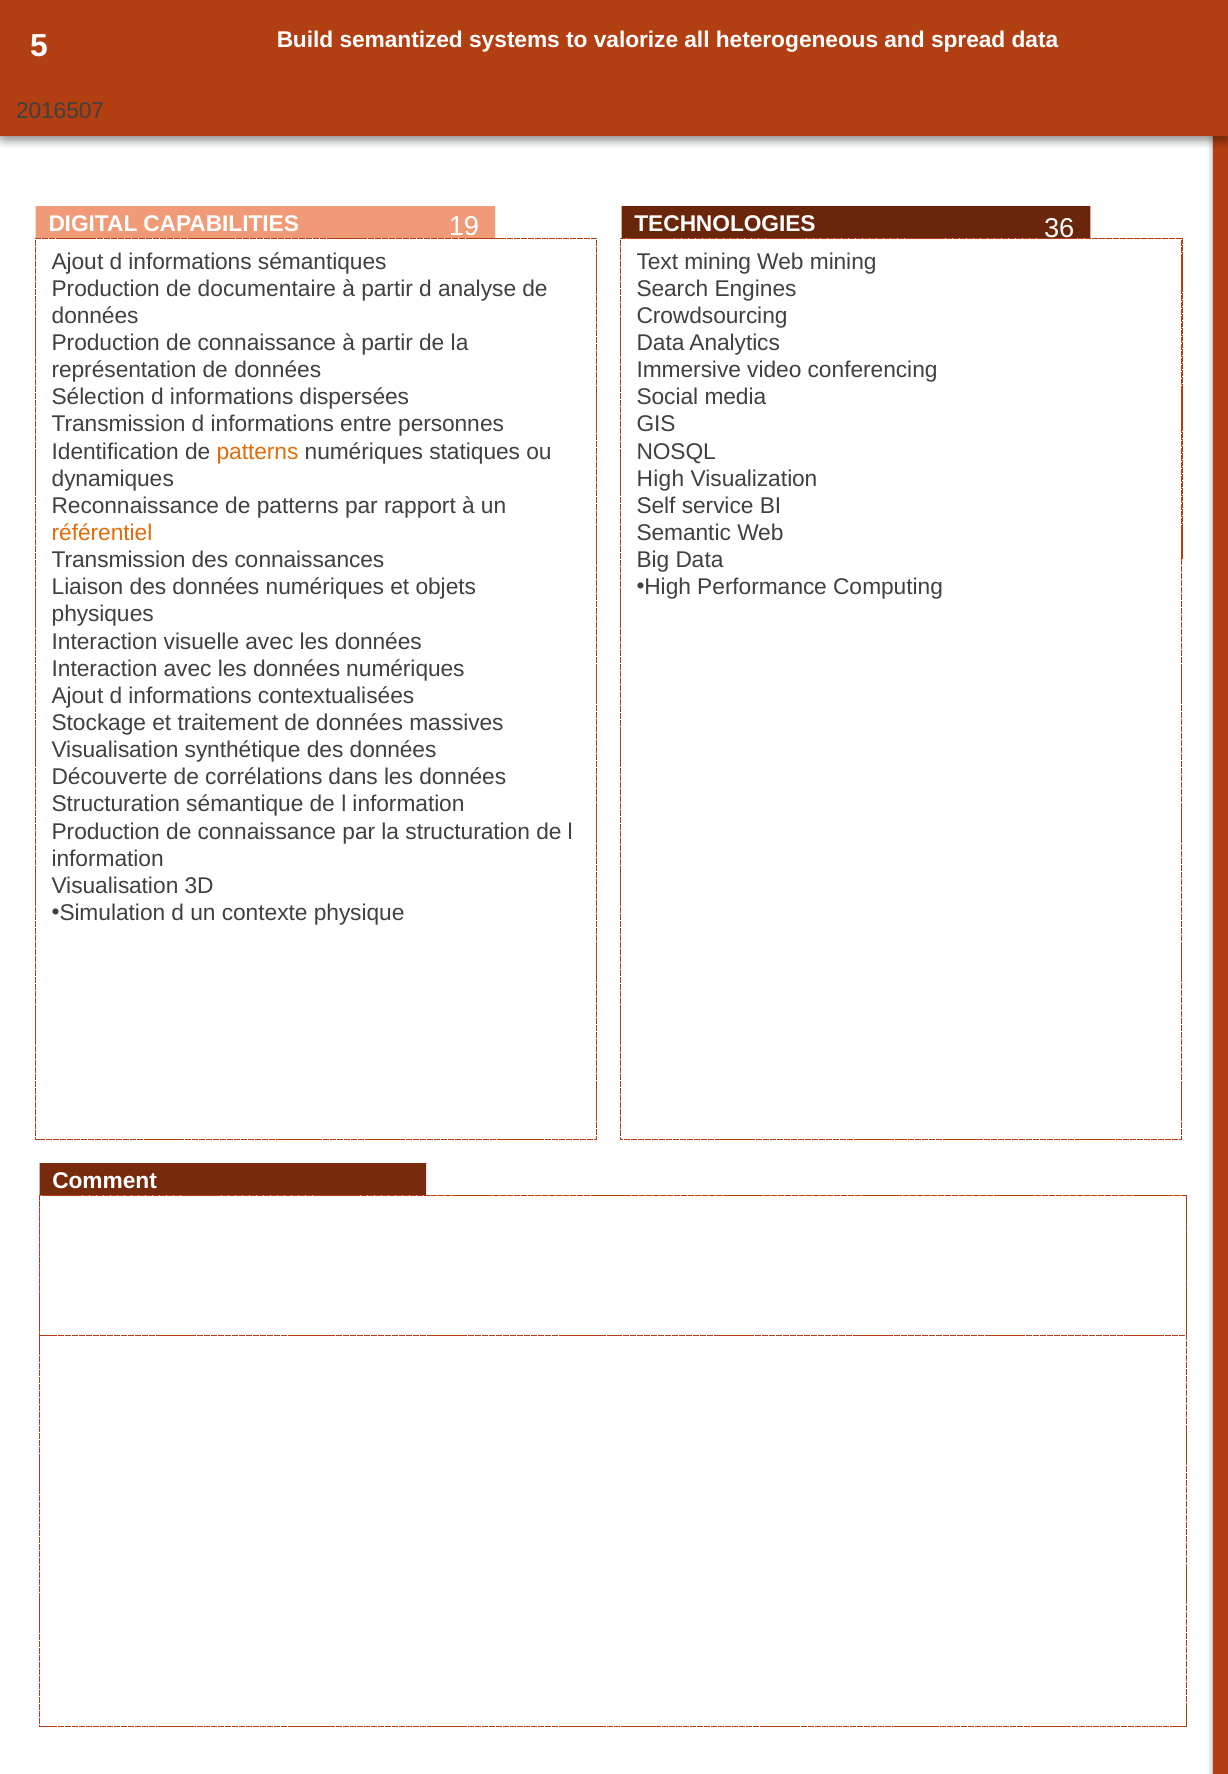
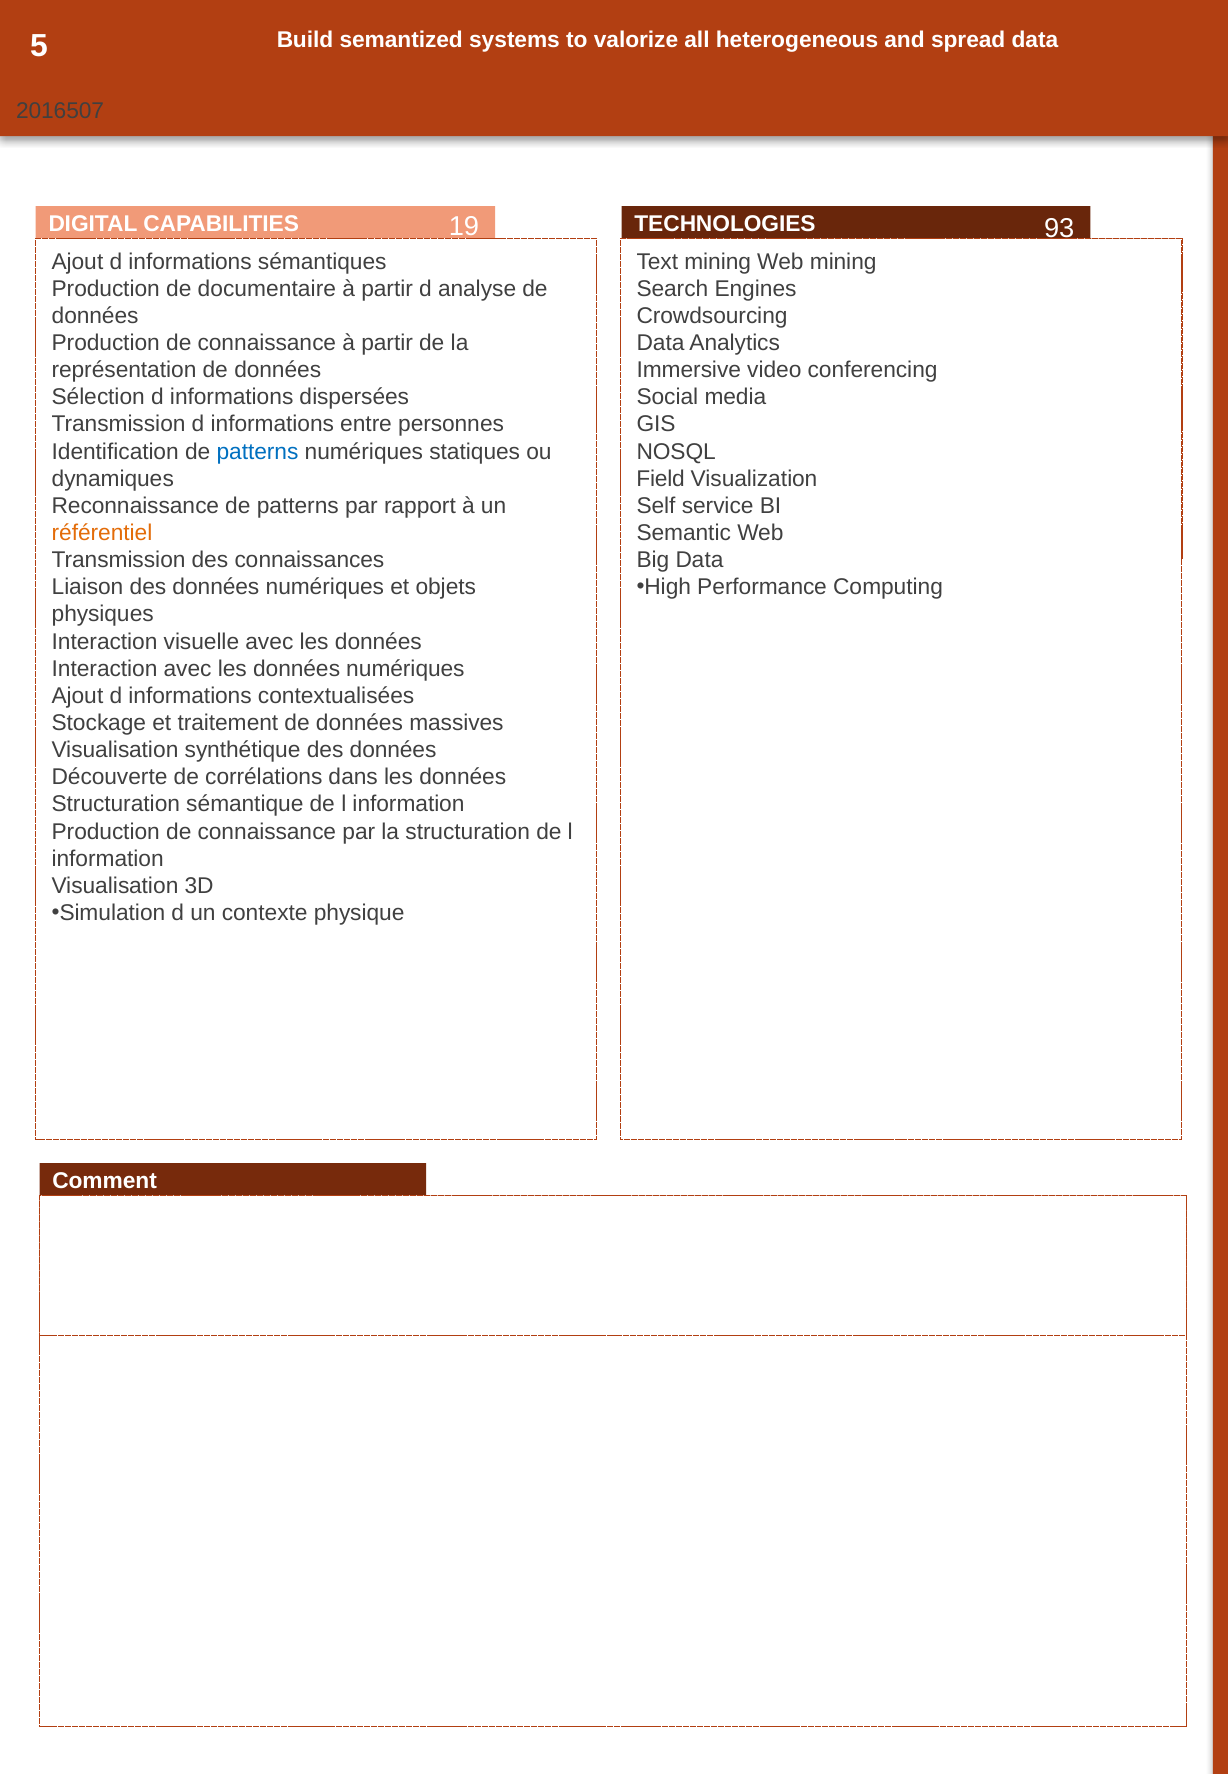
36: 36 -> 93
patterns at (257, 452) colour: orange -> blue
High at (660, 479): High -> Field
